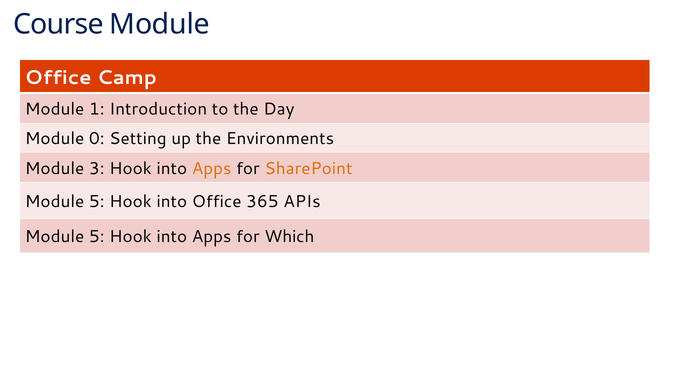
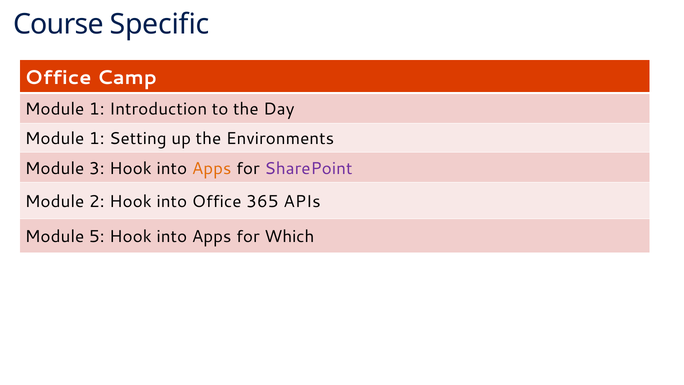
Course Module: Module -> Specific
0 at (97, 139): 0 -> 1
SharePoint colour: orange -> purple
5 at (97, 202): 5 -> 2
